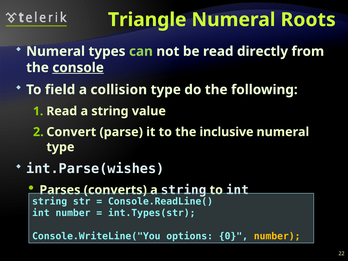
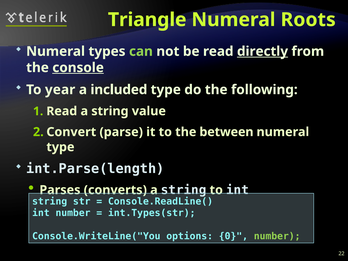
directly underline: none -> present
field: field -> year
collision: collision -> included
inclusive: inclusive -> between
int.Parse(wishes: int.Parse(wishes -> int.Parse(length
number at (277, 236) colour: yellow -> light green
